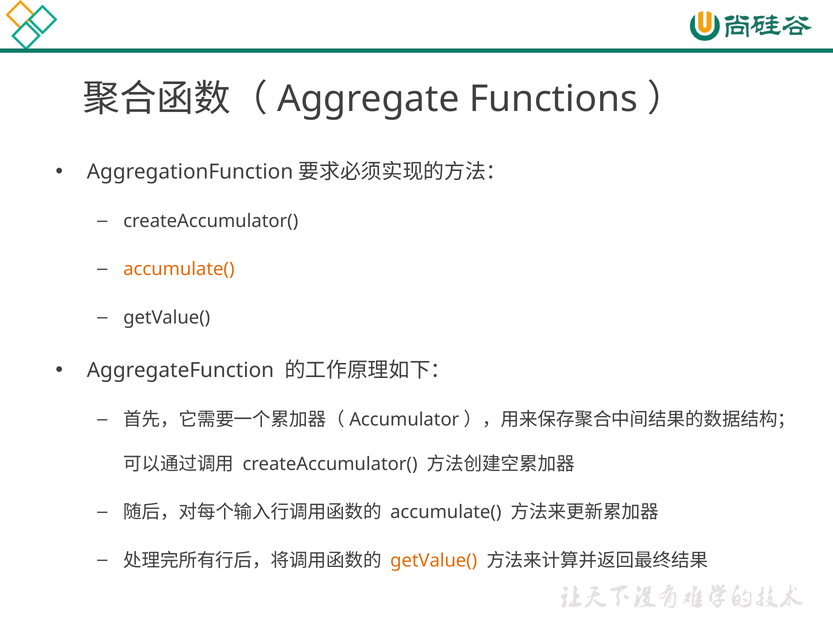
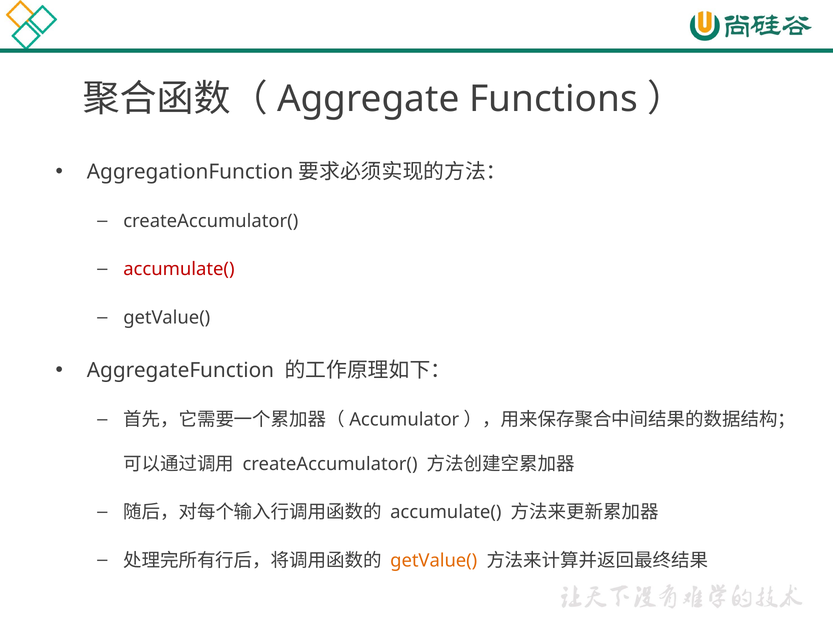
accumulate( at (179, 269) colour: orange -> red
